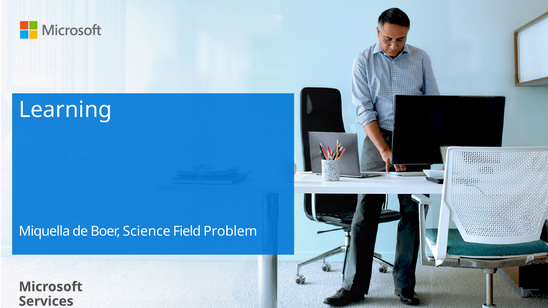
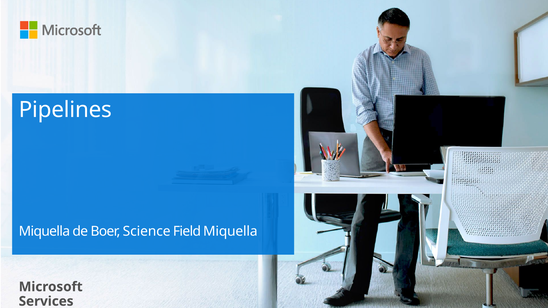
Learning: Learning -> Pipelines
Field Problem: Problem -> Miquella
